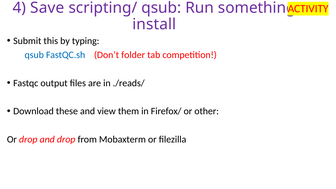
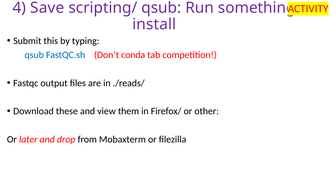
folder: folder -> conda
Or drop: drop -> later
